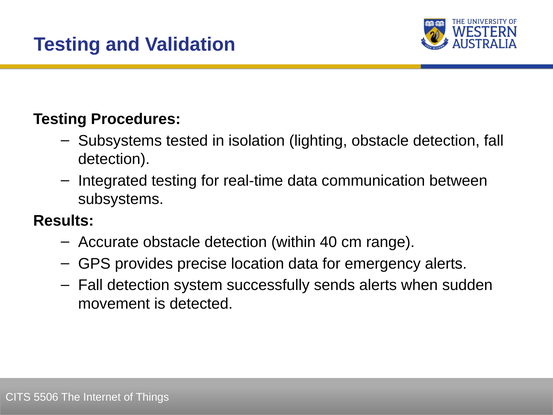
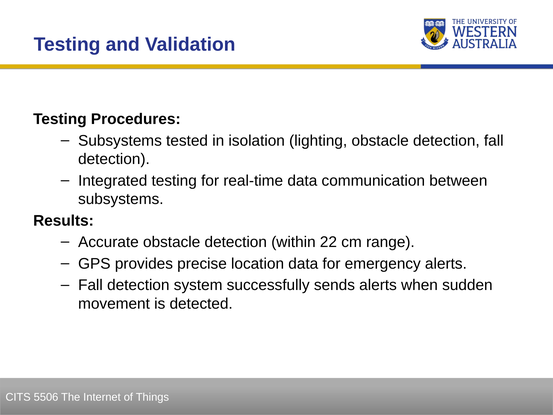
40: 40 -> 22
